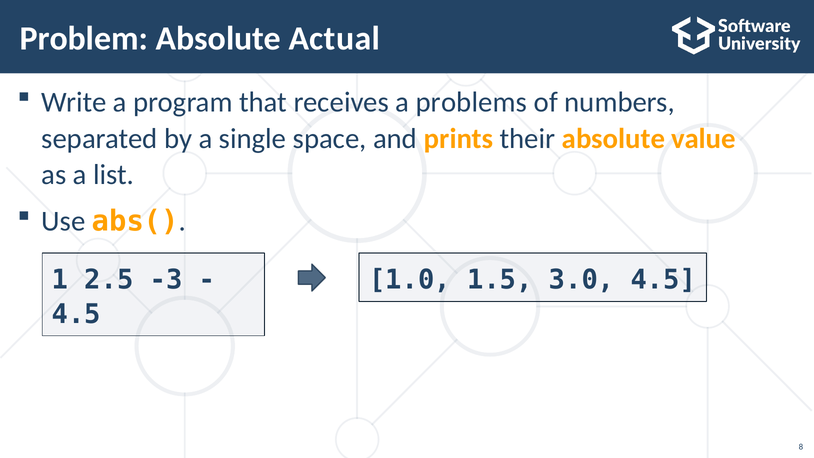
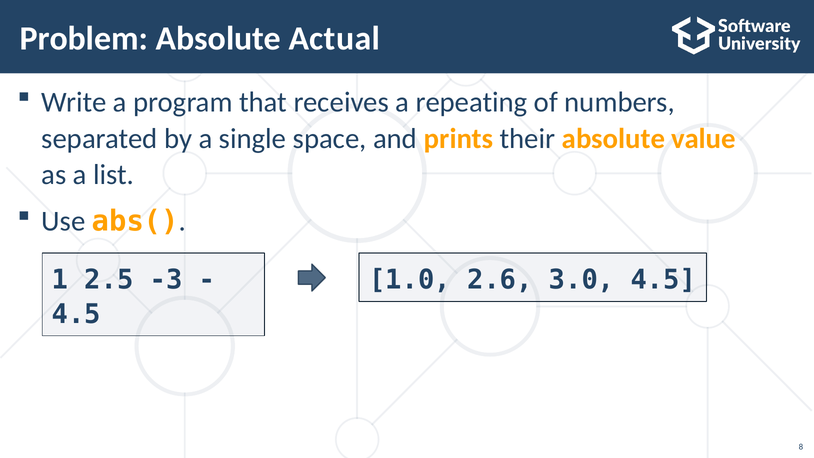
problems: problems -> repeating
1.5: 1.5 -> 2.6
